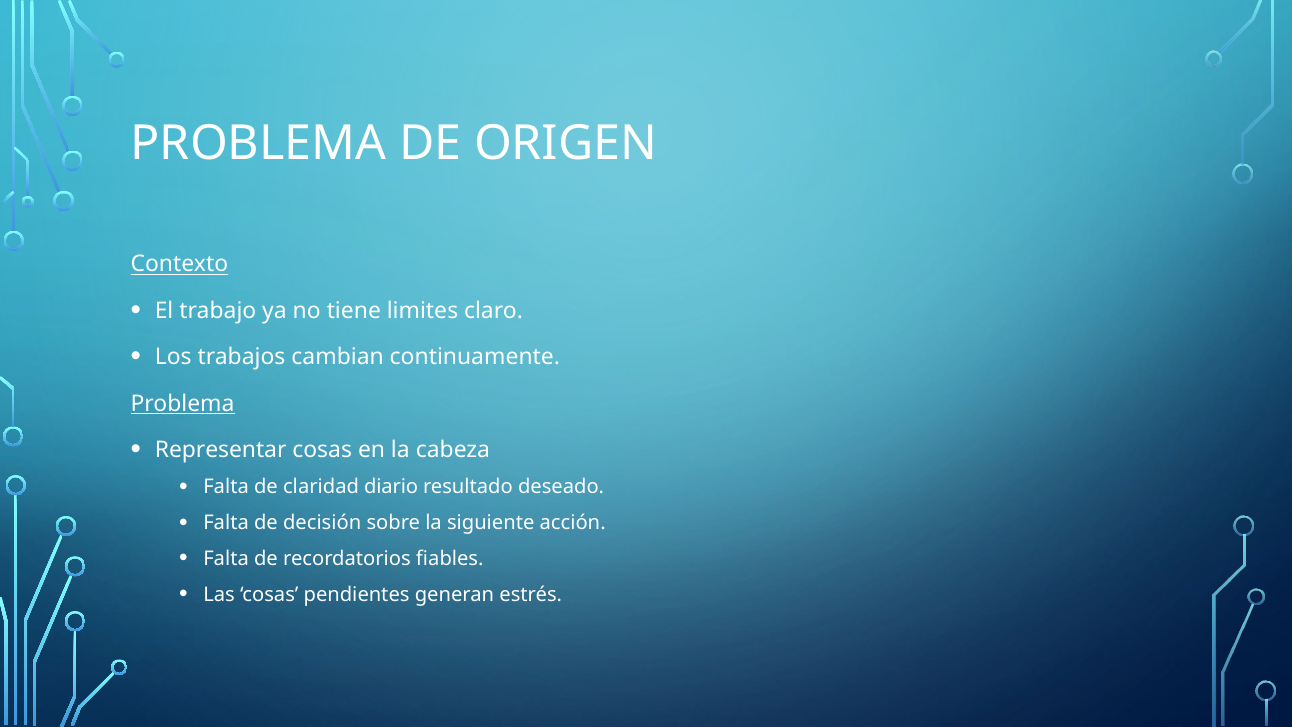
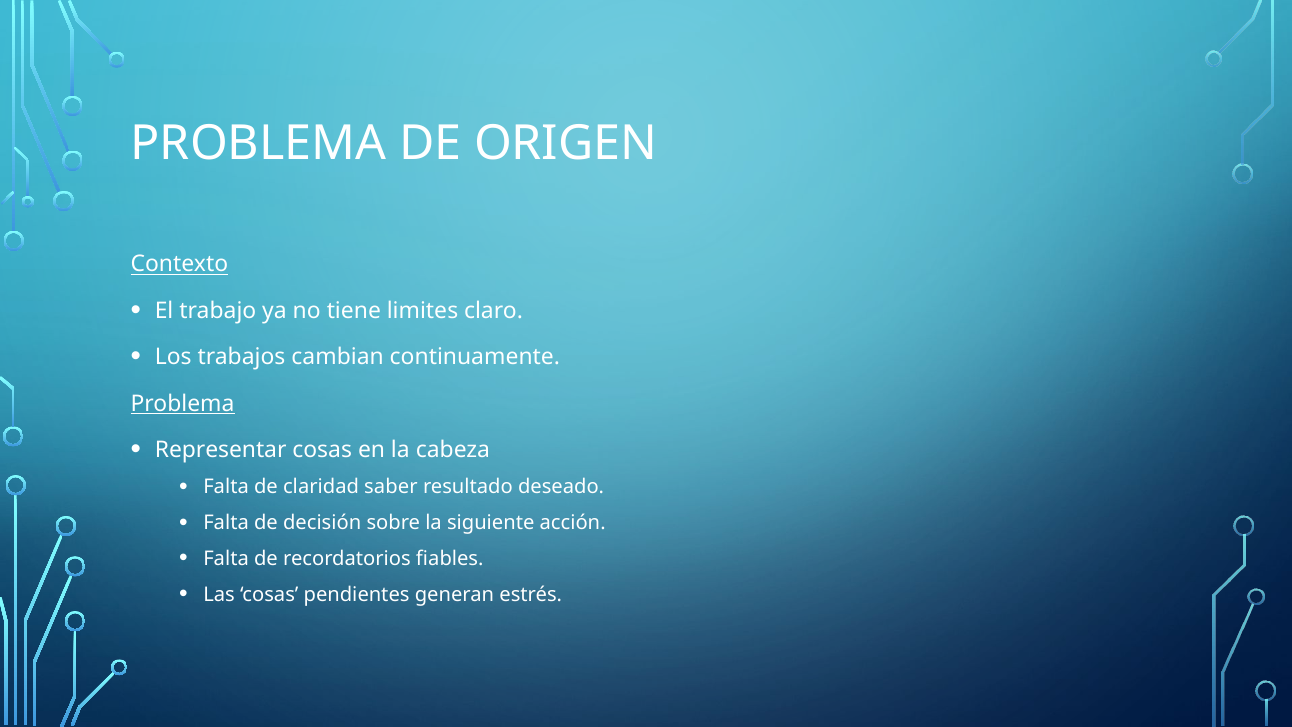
diario: diario -> saber
